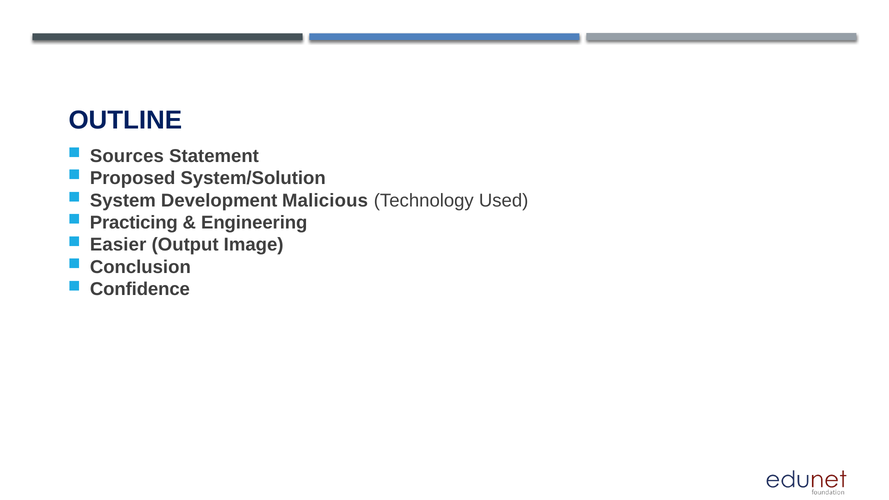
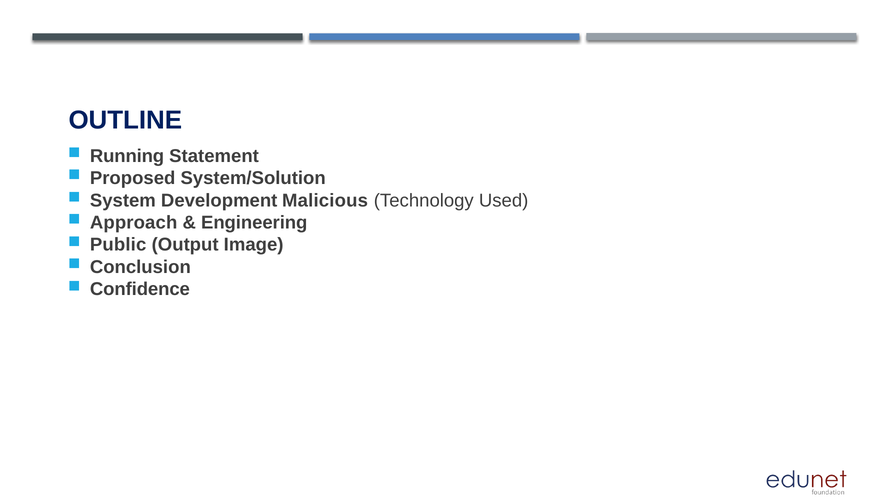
Sources: Sources -> Running
Practicing: Practicing -> Approach
Easier: Easier -> Public
